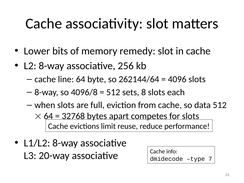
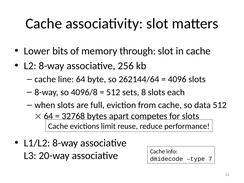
remedy: remedy -> through
